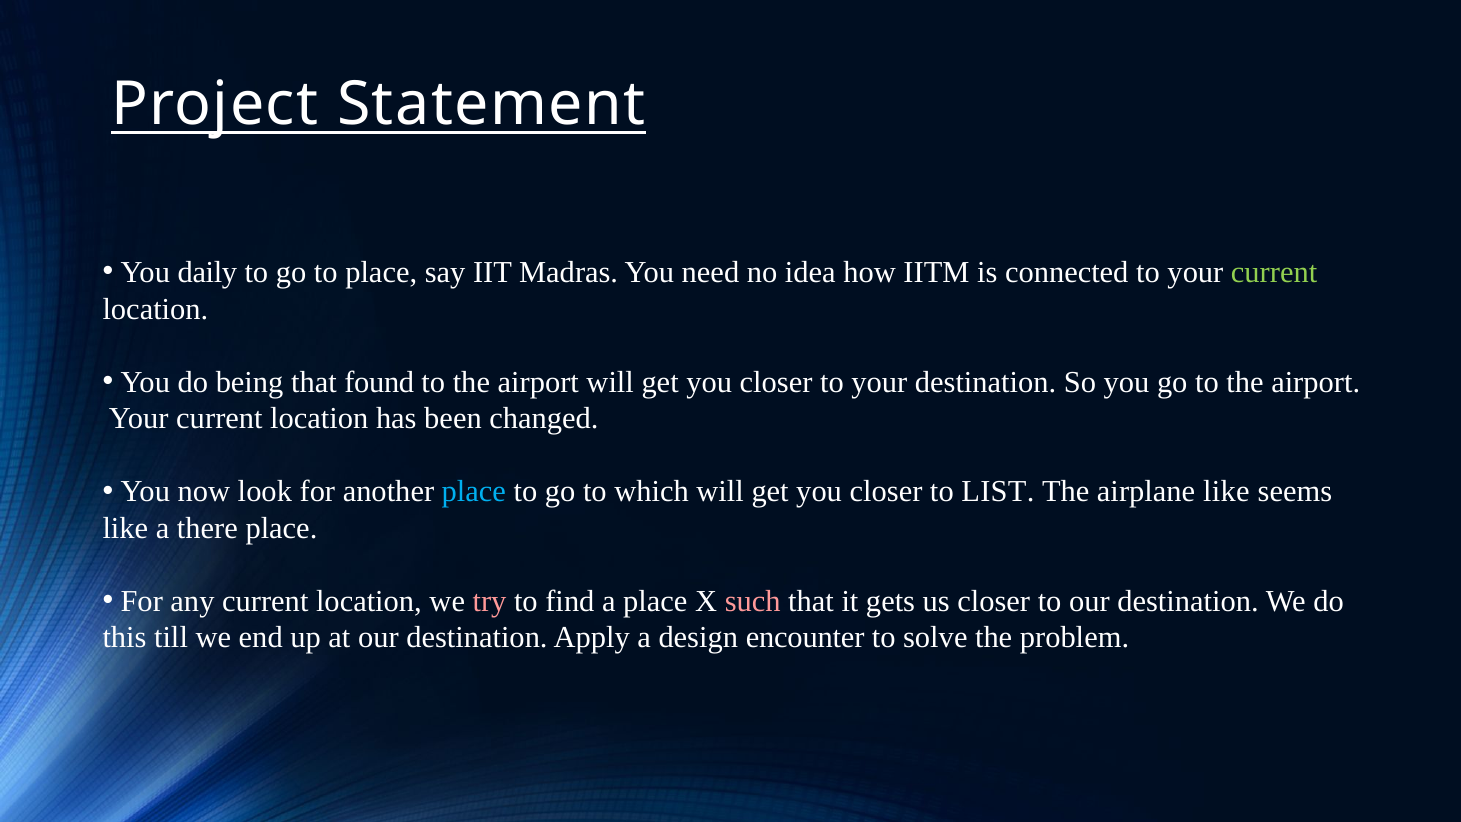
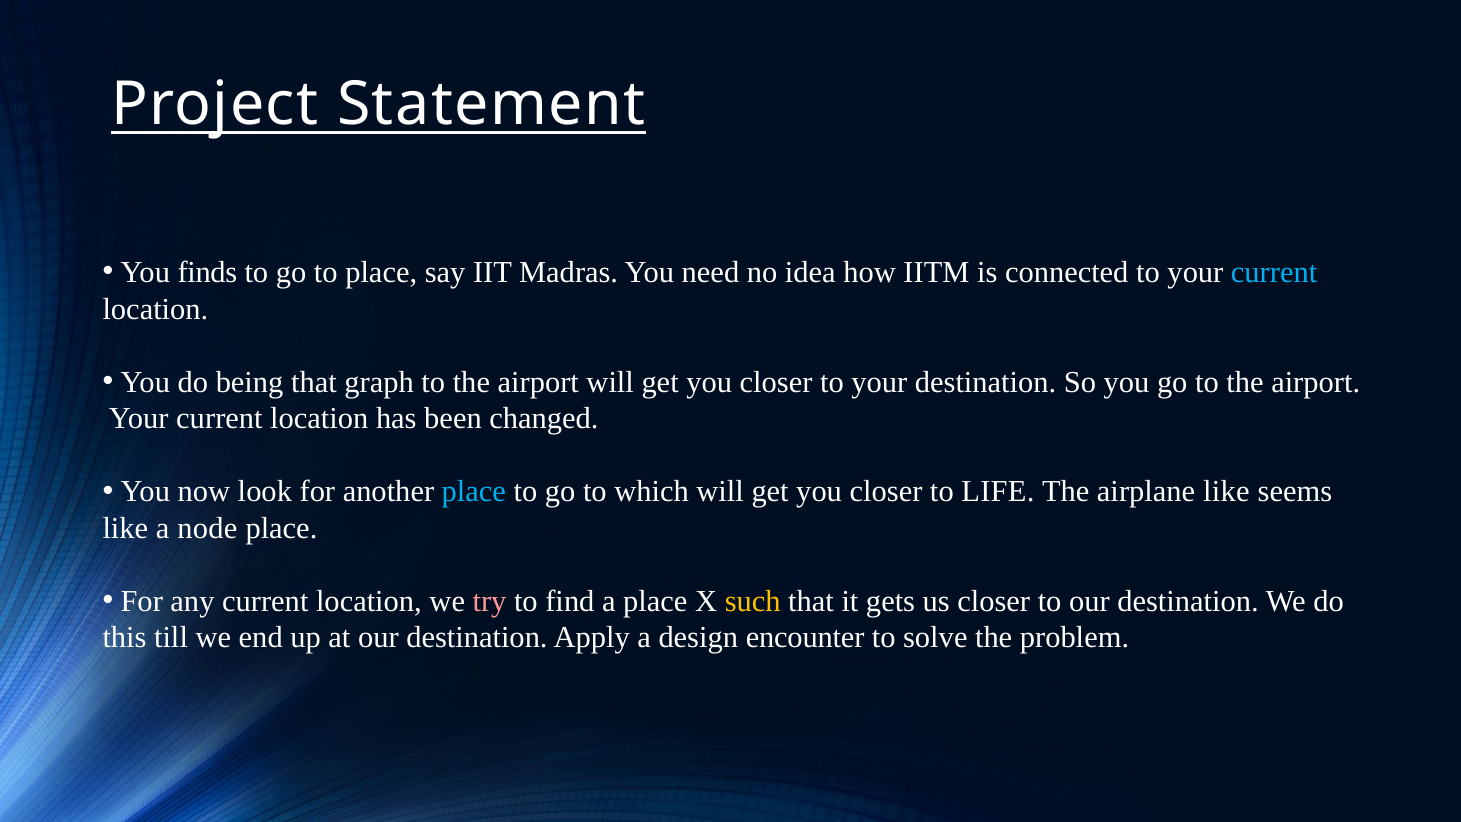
daily: daily -> finds
current at (1274, 272) colour: light green -> light blue
found: found -> graph
LIST: LIST -> LIFE
there: there -> node
such colour: pink -> yellow
